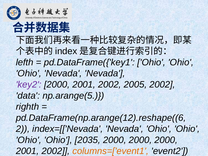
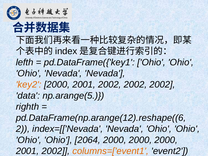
key2 colour: purple -> orange
2001 2002 2005: 2005 -> 2002
2035: 2035 -> 2064
